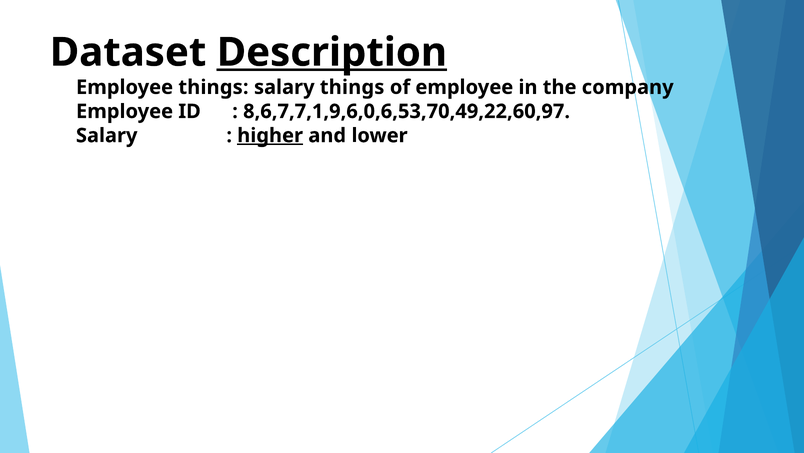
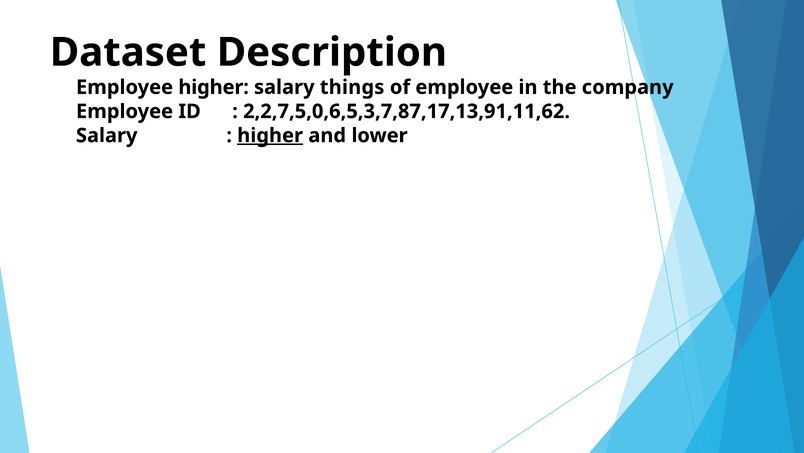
Description underline: present -> none
Employee things: things -> higher
8,6,7,7,1,9,6,0,6,53,70,49,22,60,97: 8,6,7,7,1,9,6,0,6,53,70,49,22,60,97 -> 2,2,7,5,0,6,5,3,7,87,17,13,91,11,62
